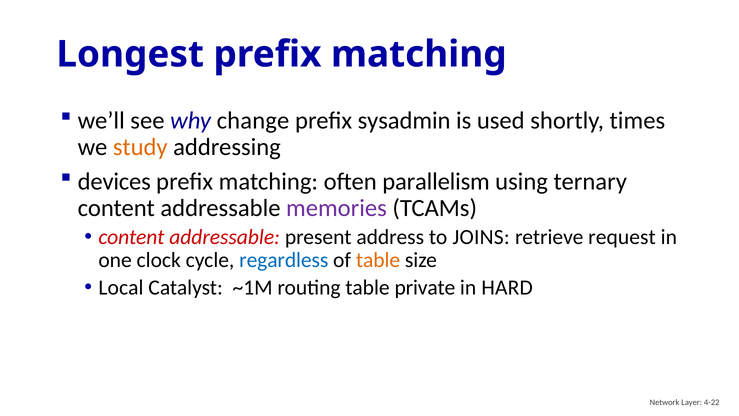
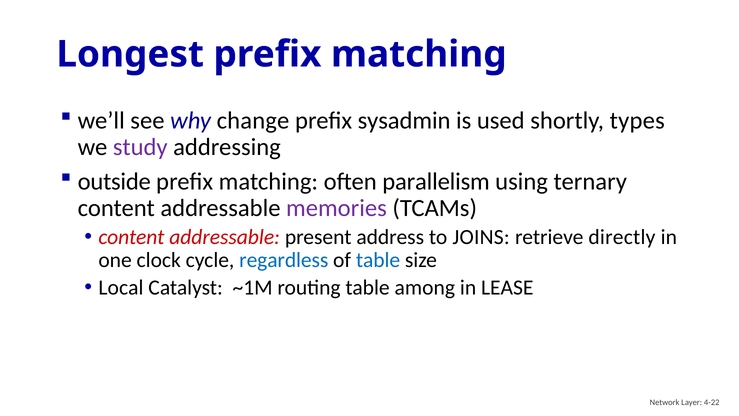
times: times -> types
study colour: orange -> purple
devices: devices -> outside
request: request -> directly
table at (378, 260) colour: orange -> blue
private: private -> among
HARD: HARD -> LEASE
